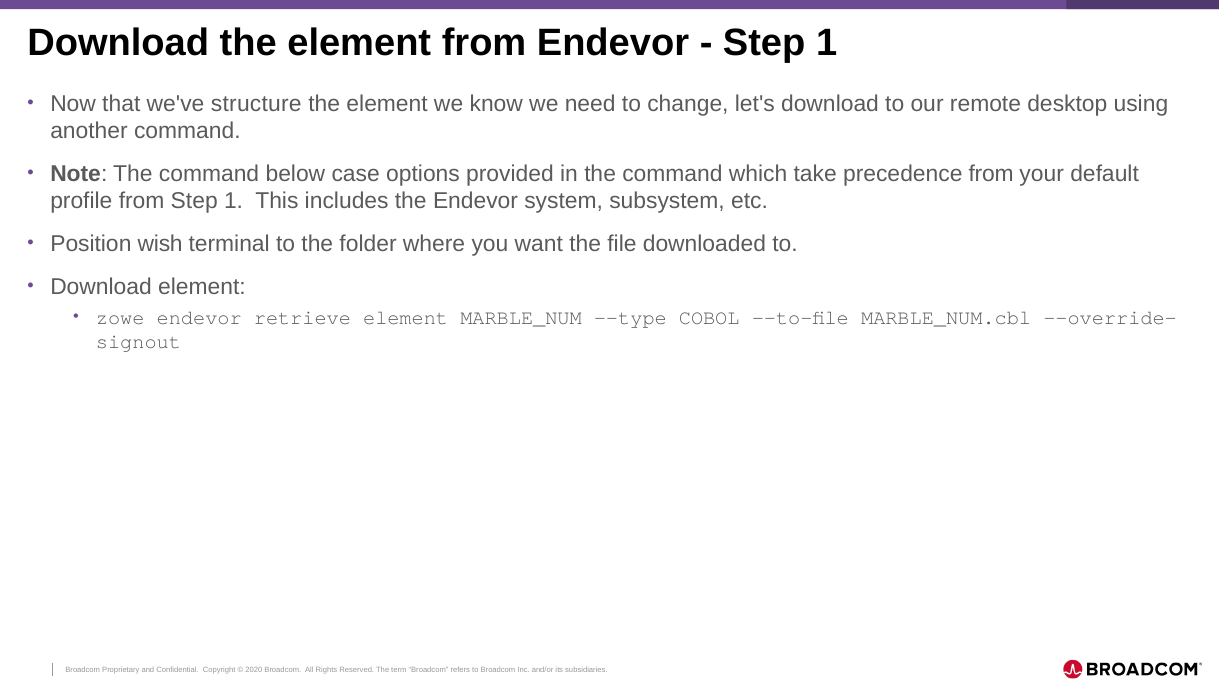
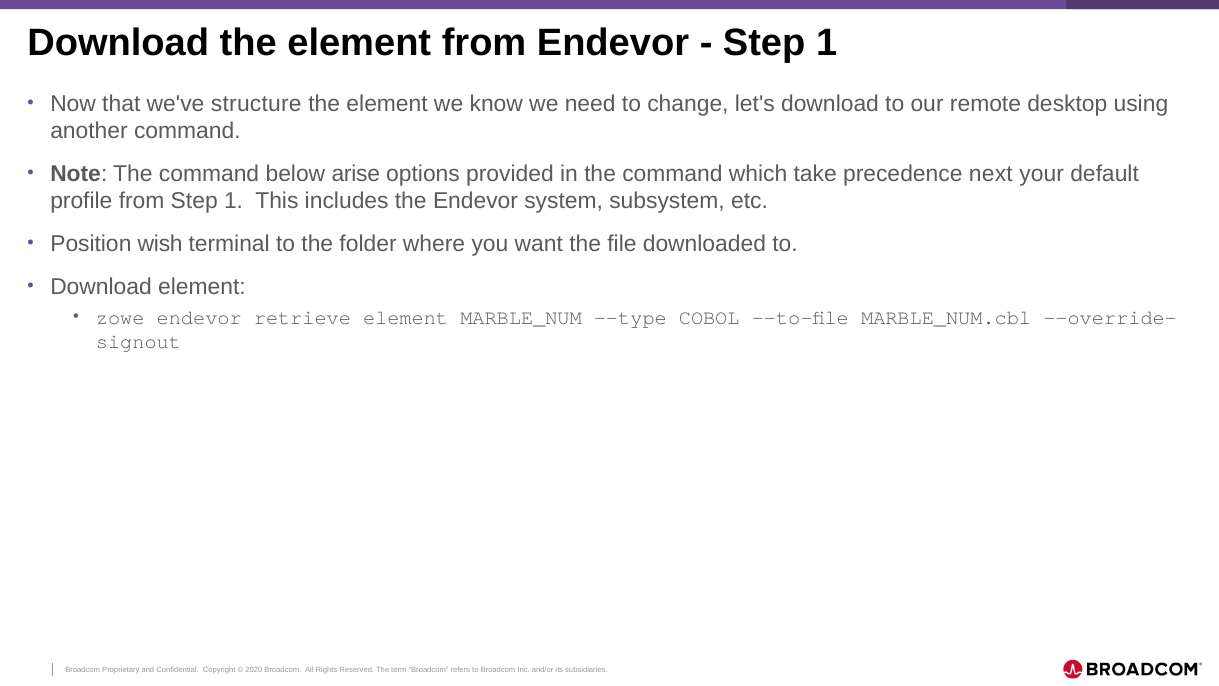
case: case -> arise
precedence from: from -> next
